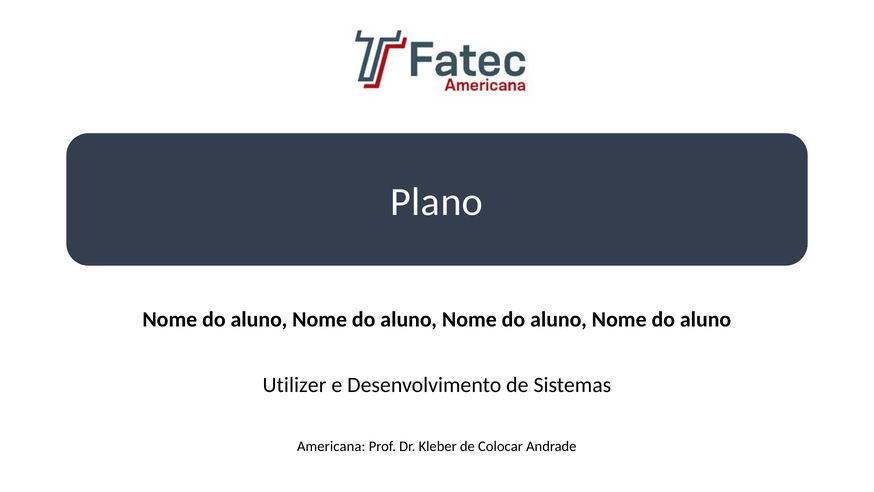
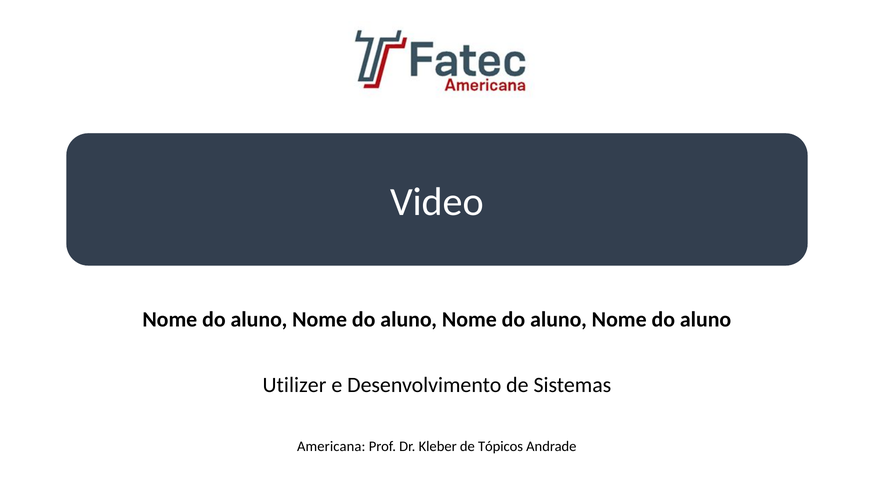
Plano: Plano -> Video
Colocar: Colocar -> Tópicos
